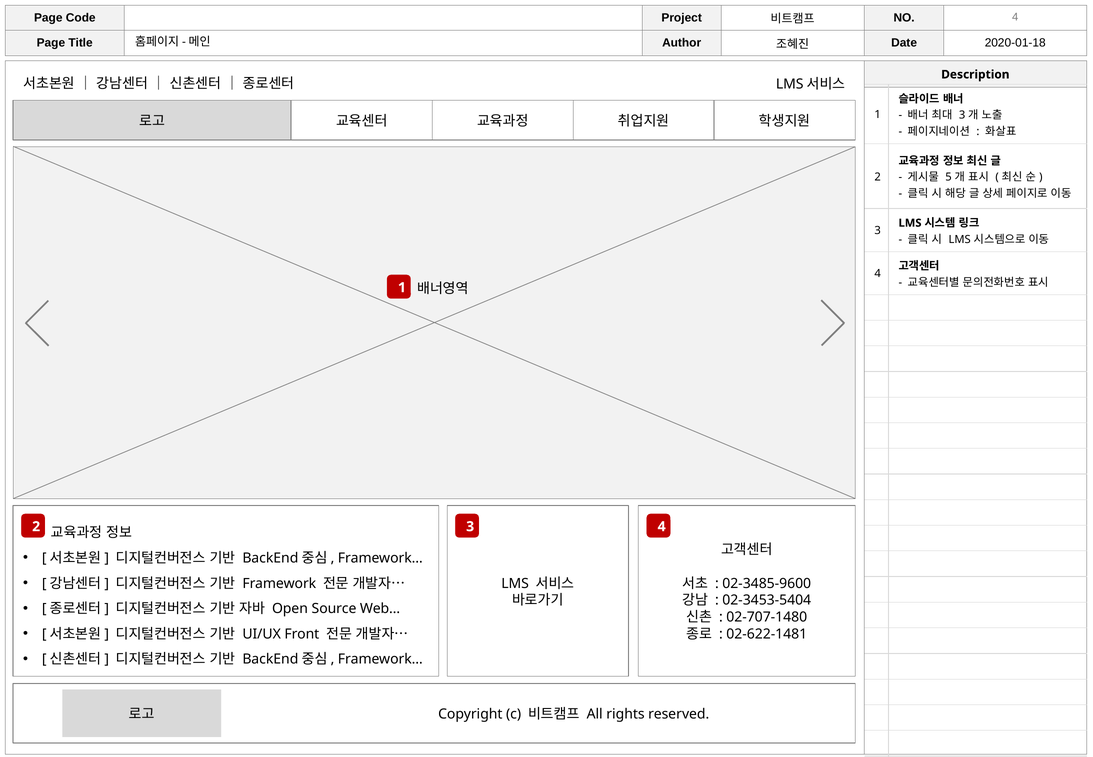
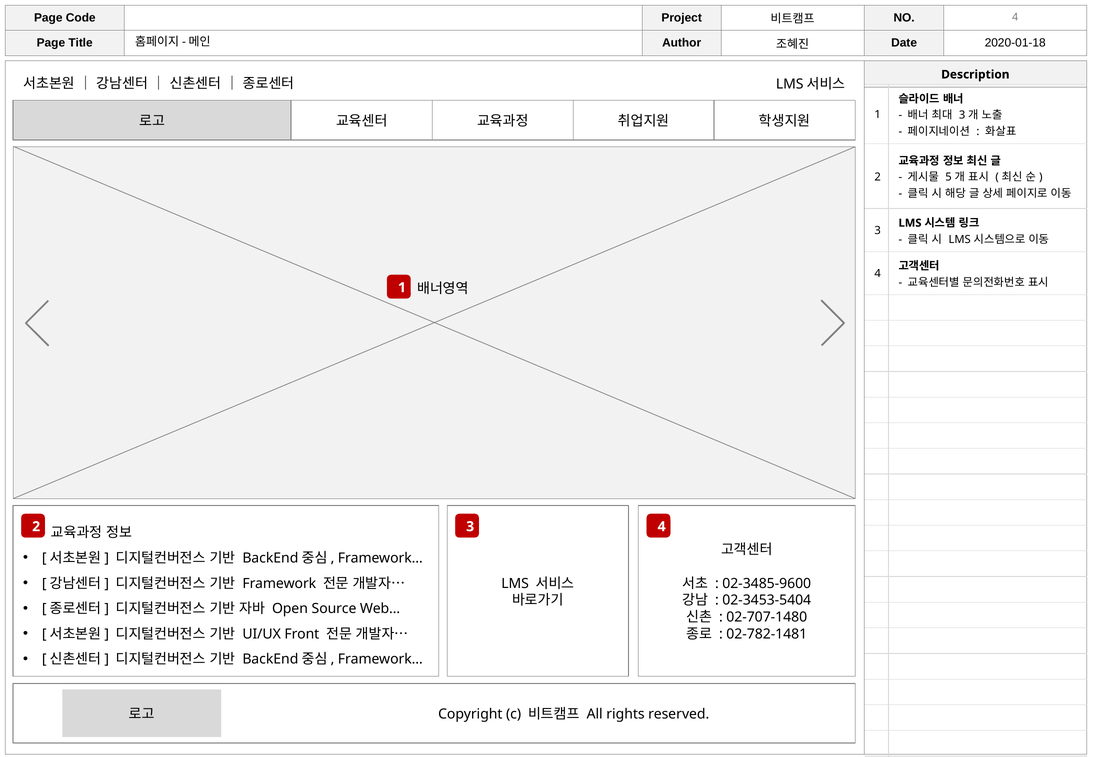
02-622-1481: 02-622-1481 -> 02-782-1481
